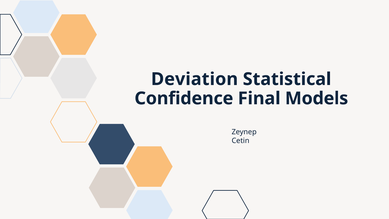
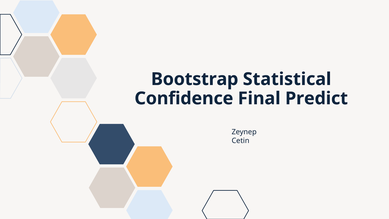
Deviation: Deviation -> Bootstrap
Models: Models -> Predict
